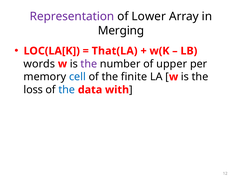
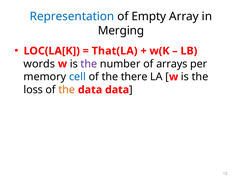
Representation colour: purple -> blue
Lower: Lower -> Empty
upper: upper -> arrays
finite: finite -> there
the at (67, 90) colour: blue -> orange
data with: with -> data
